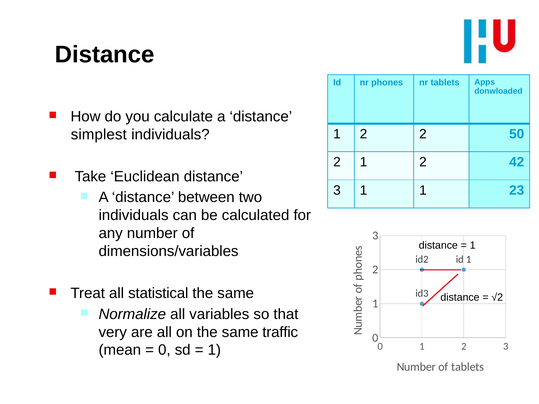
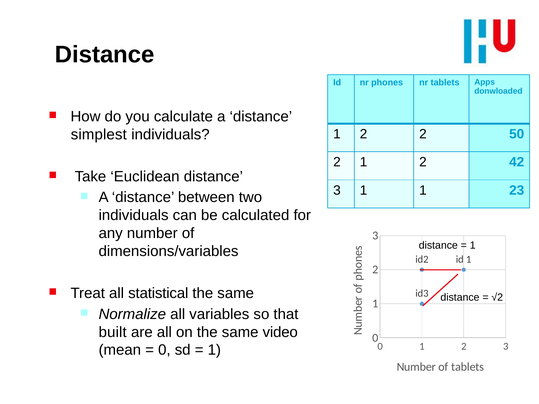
very: very -> built
traffic: traffic -> video
